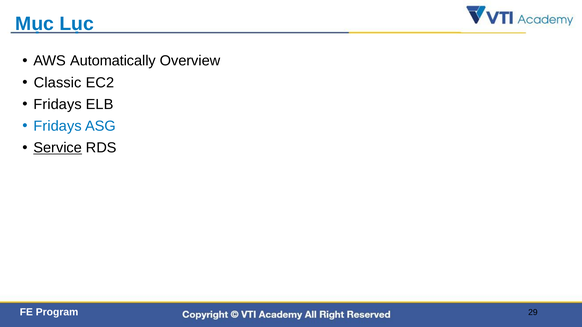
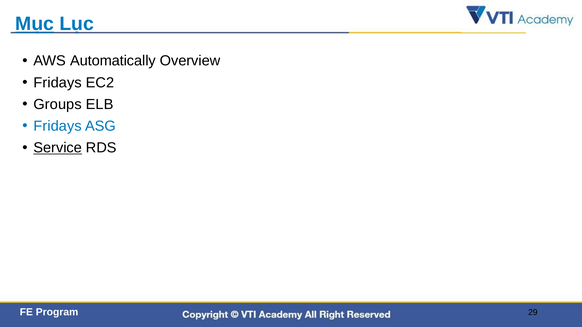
Mục underline: none -> present
Classic at (58, 83): Classic -> Fridays
Fridays at (58, 104): Fridays -> Groups
